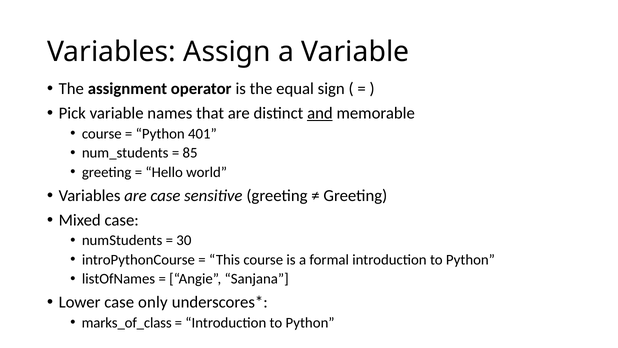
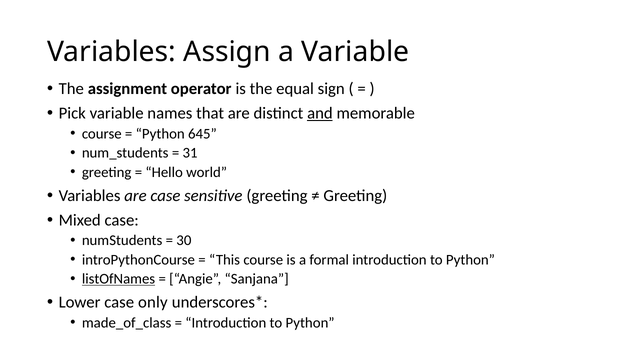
401: 401 -> 645
85: 85 -> 31
listOfNames underline: none -> present
marks_of_class: marks_of_class -> made_of_class
